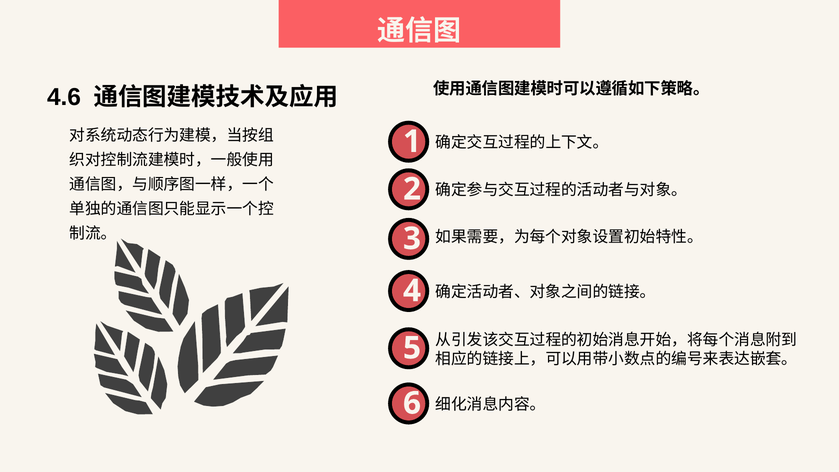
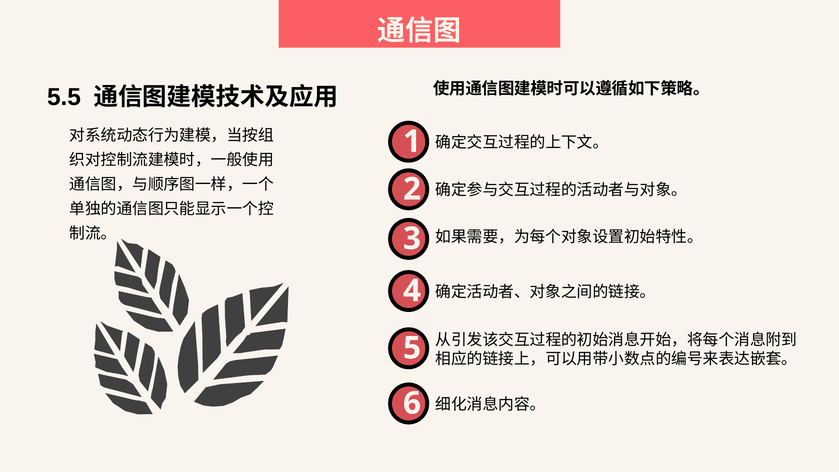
4.6: 4.6 -> 5.5
